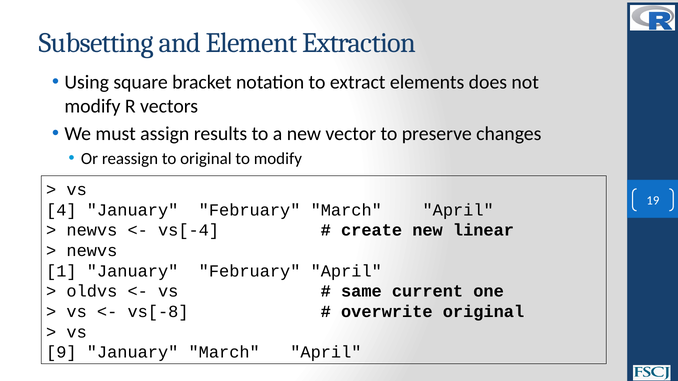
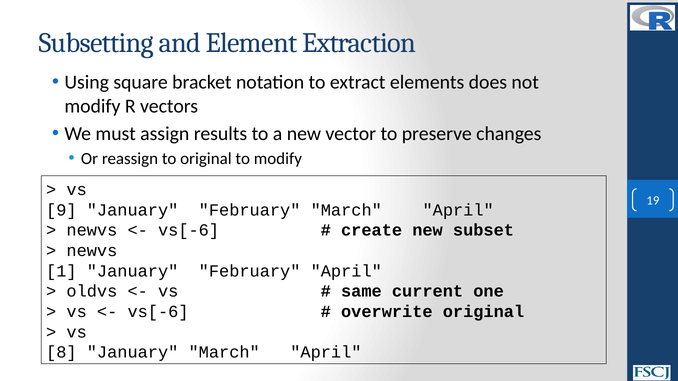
4: 4 -> 9
vs[-4 at (189, 231): vs[-4 -> vs[-6
linear: linear -> subset
vs[-8 at (158, 312): vs[-8 -> vs[-6
9: 9 -> 8
